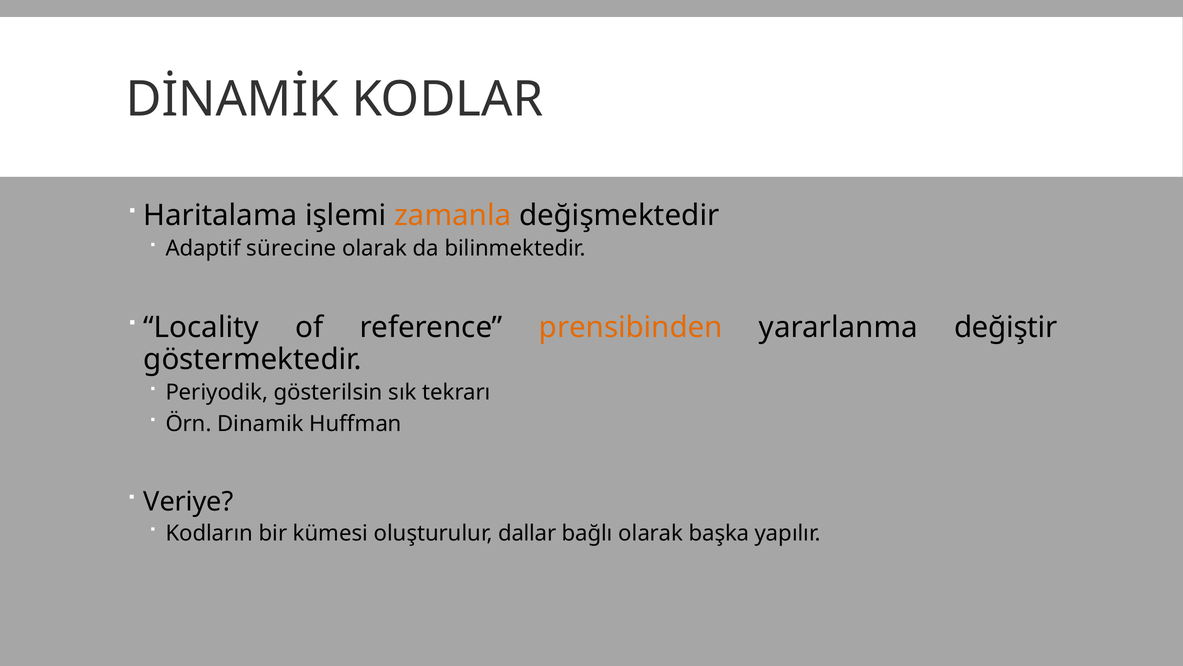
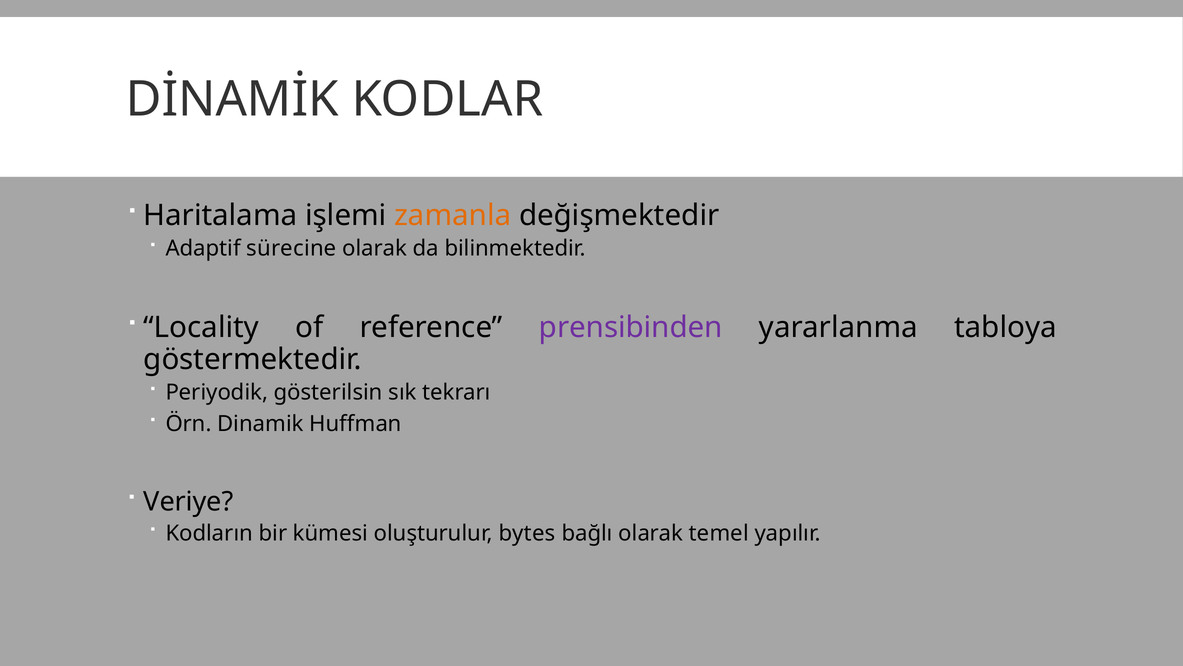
prensibinden colour: orange -> purple
değiştir: değiştir -> tabloya
dallar: dallar -> bytes
başka: başka -> temel
